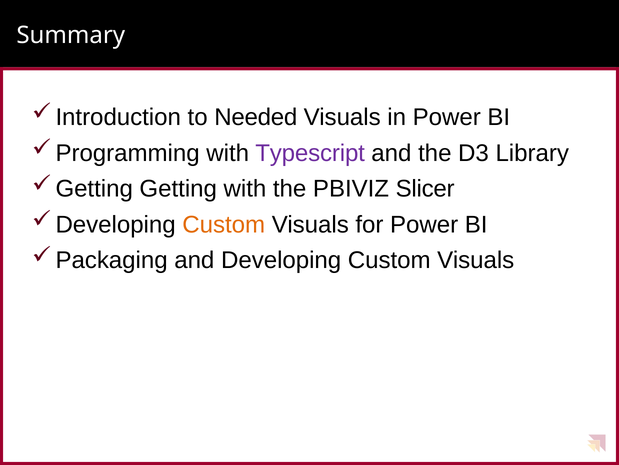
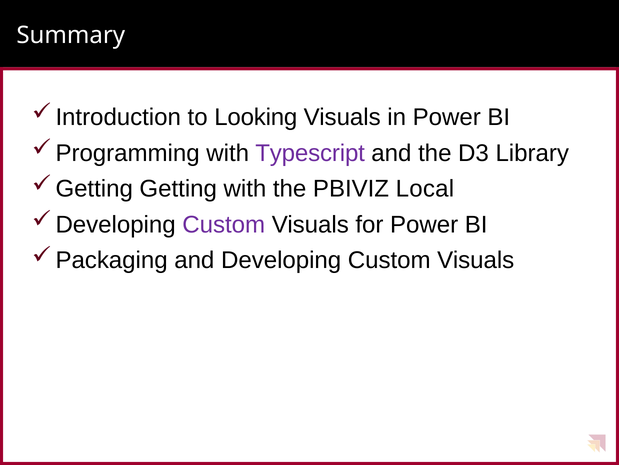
Needed: Needed -> Looking
Slicer: Slicer -> Local
Custom at (224, 224) colour: orange -> purple
